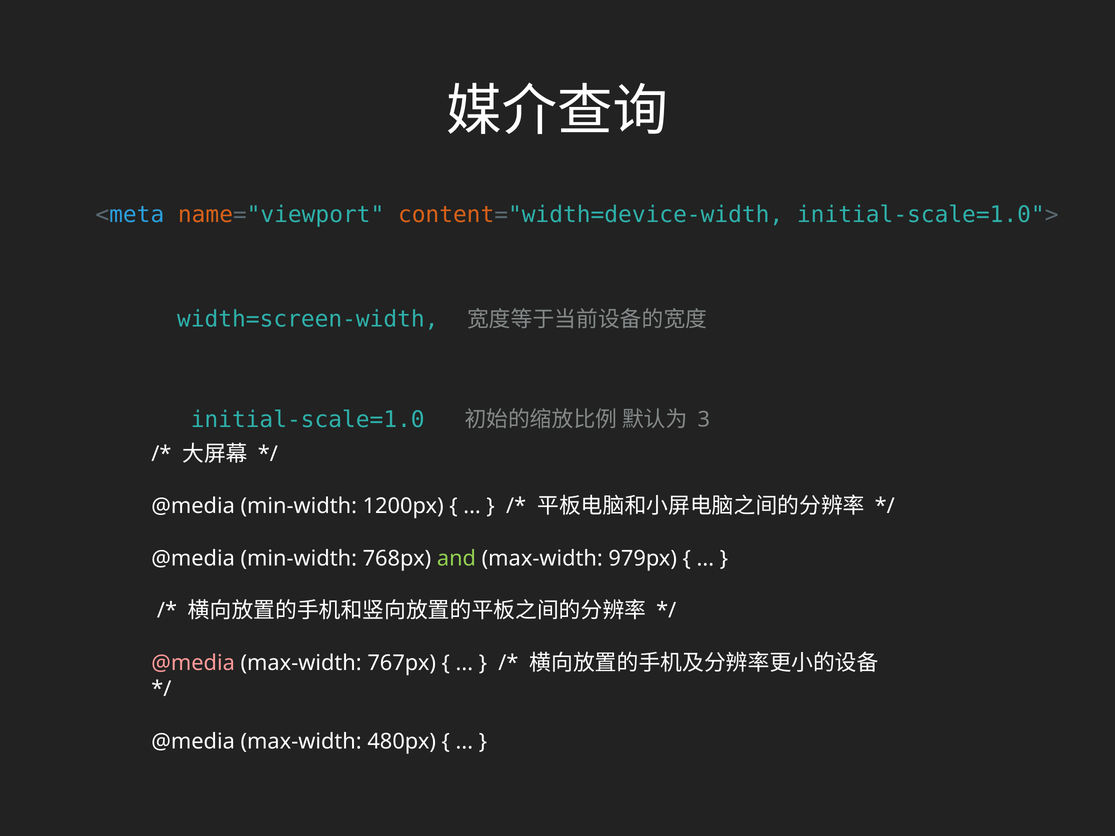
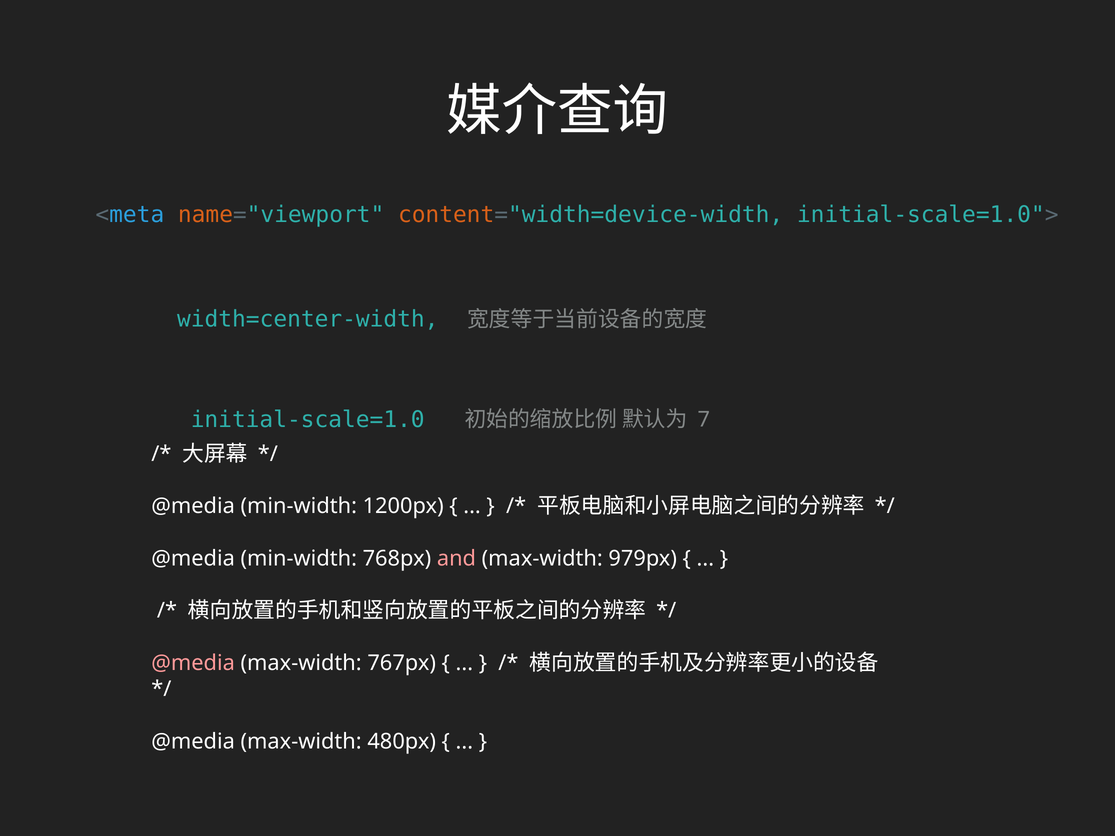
width=screen-width: width=screen-width -> width=center-width
3: 3 -> 7
and colour: light green -> pink
